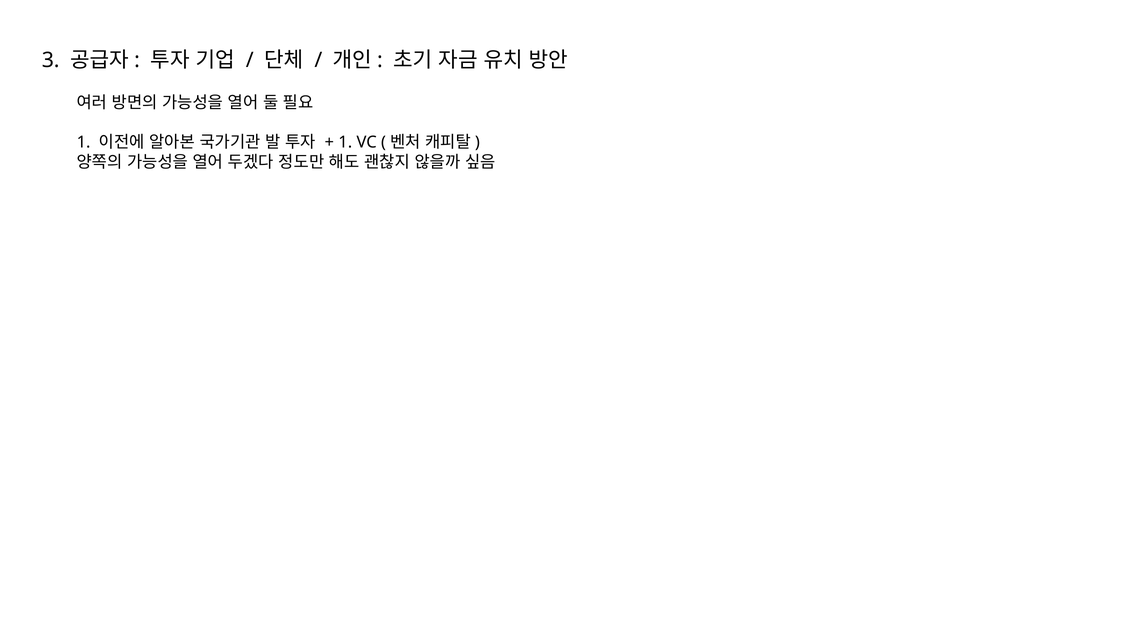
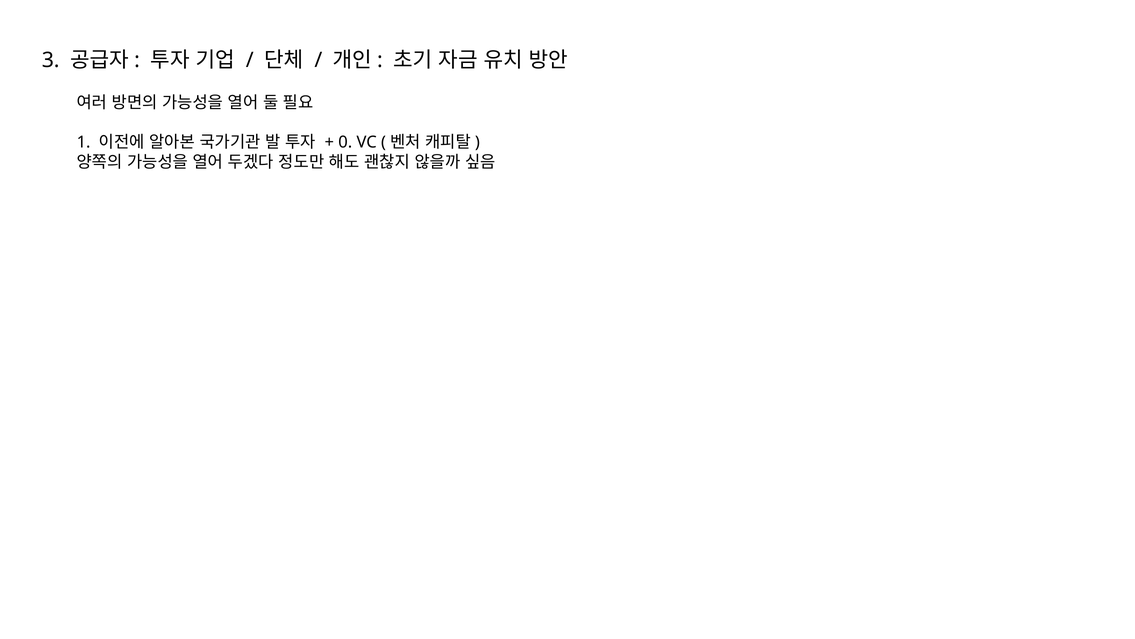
1 at (345, 142): 1 -> 0
